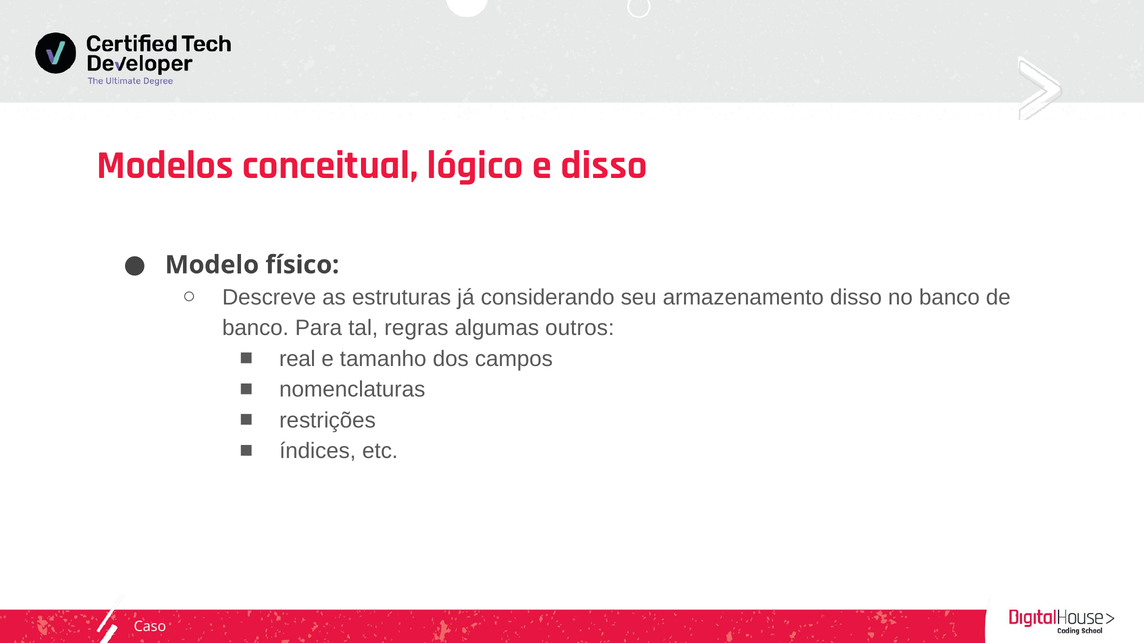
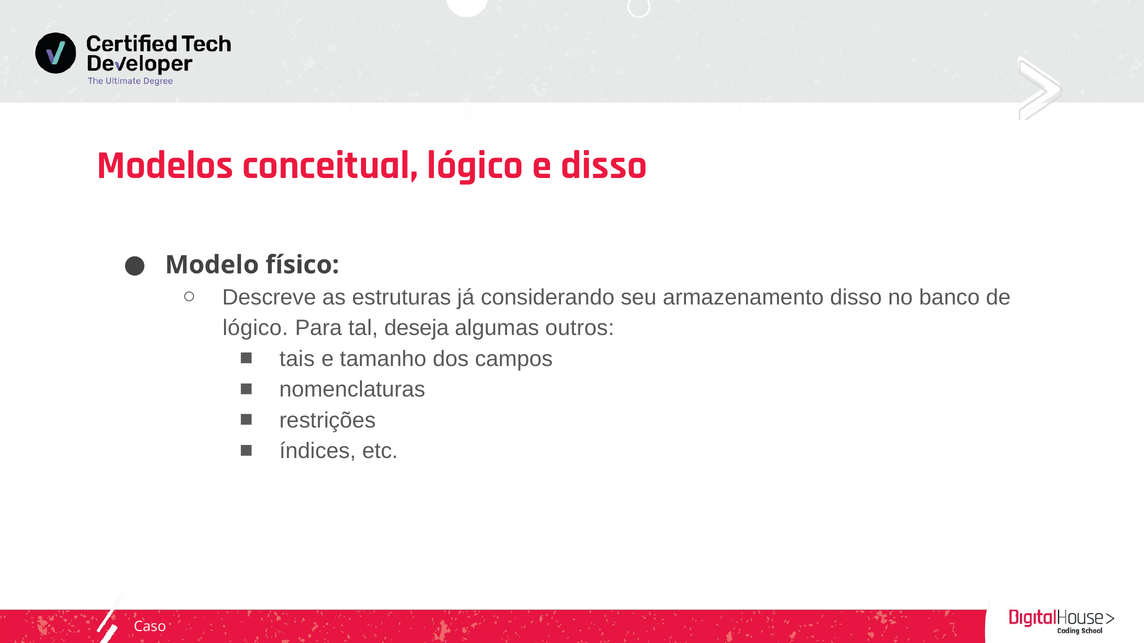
banco at (256, 328): banco -> lógico
regras: regras -> deseja
real: real -> tais
